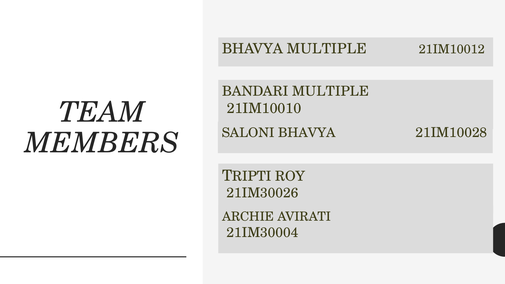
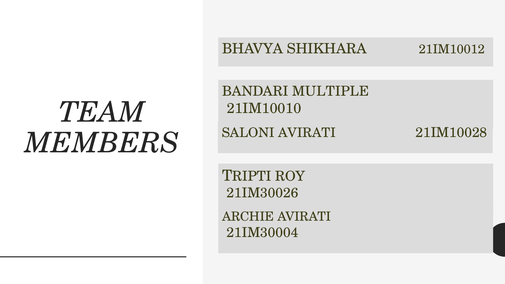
BHAVYA MULTIPLE: MULTIPLE -> SHIKHARA
SALONI BHAVYA: BHAVYA -> AVIRATI
